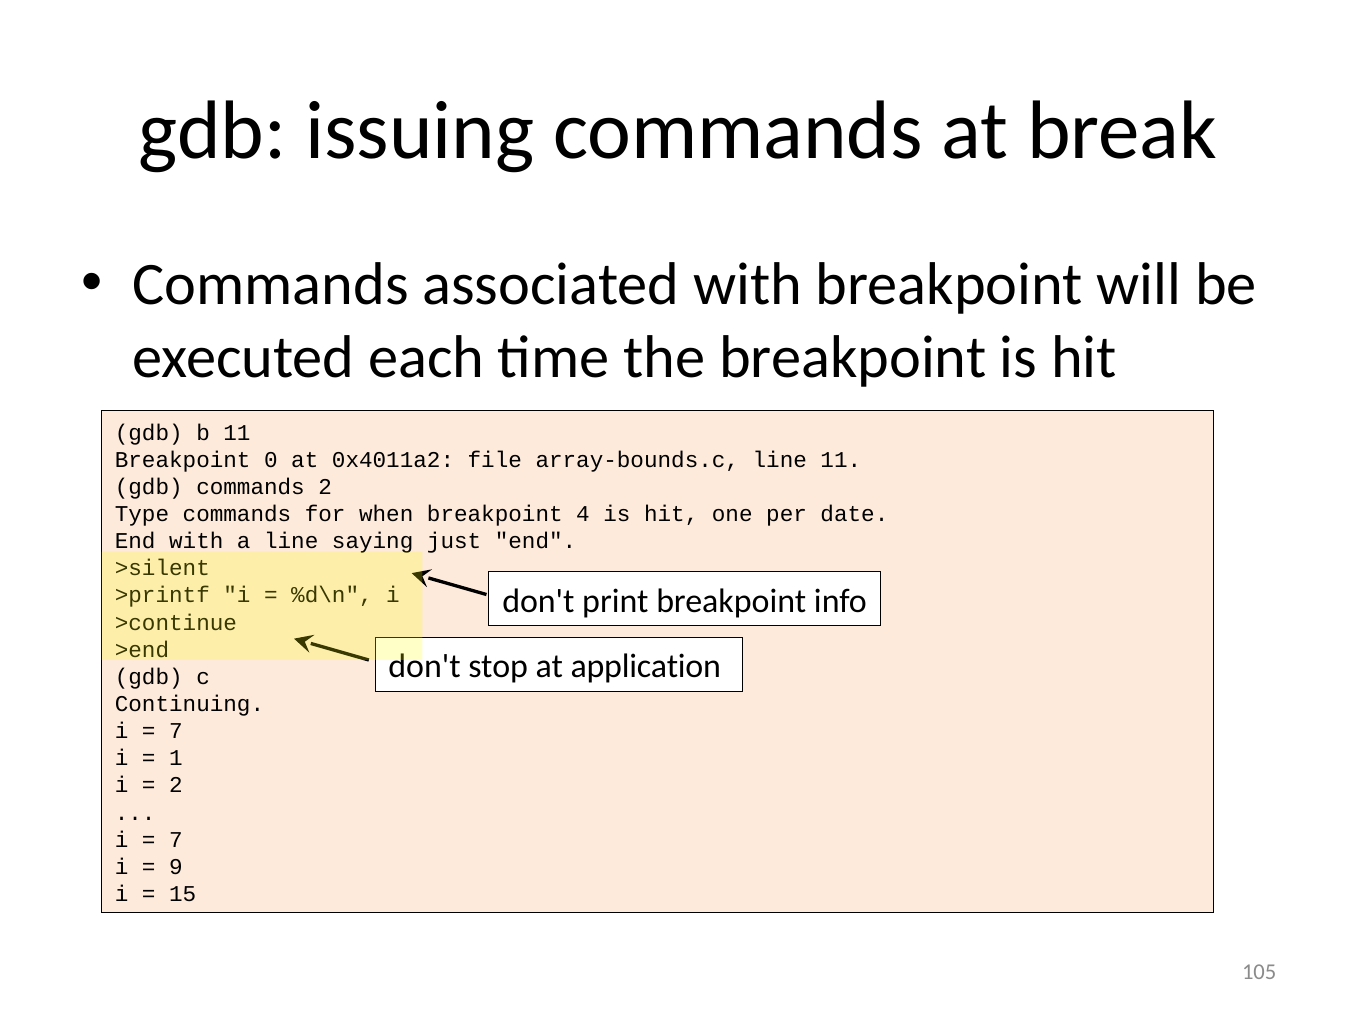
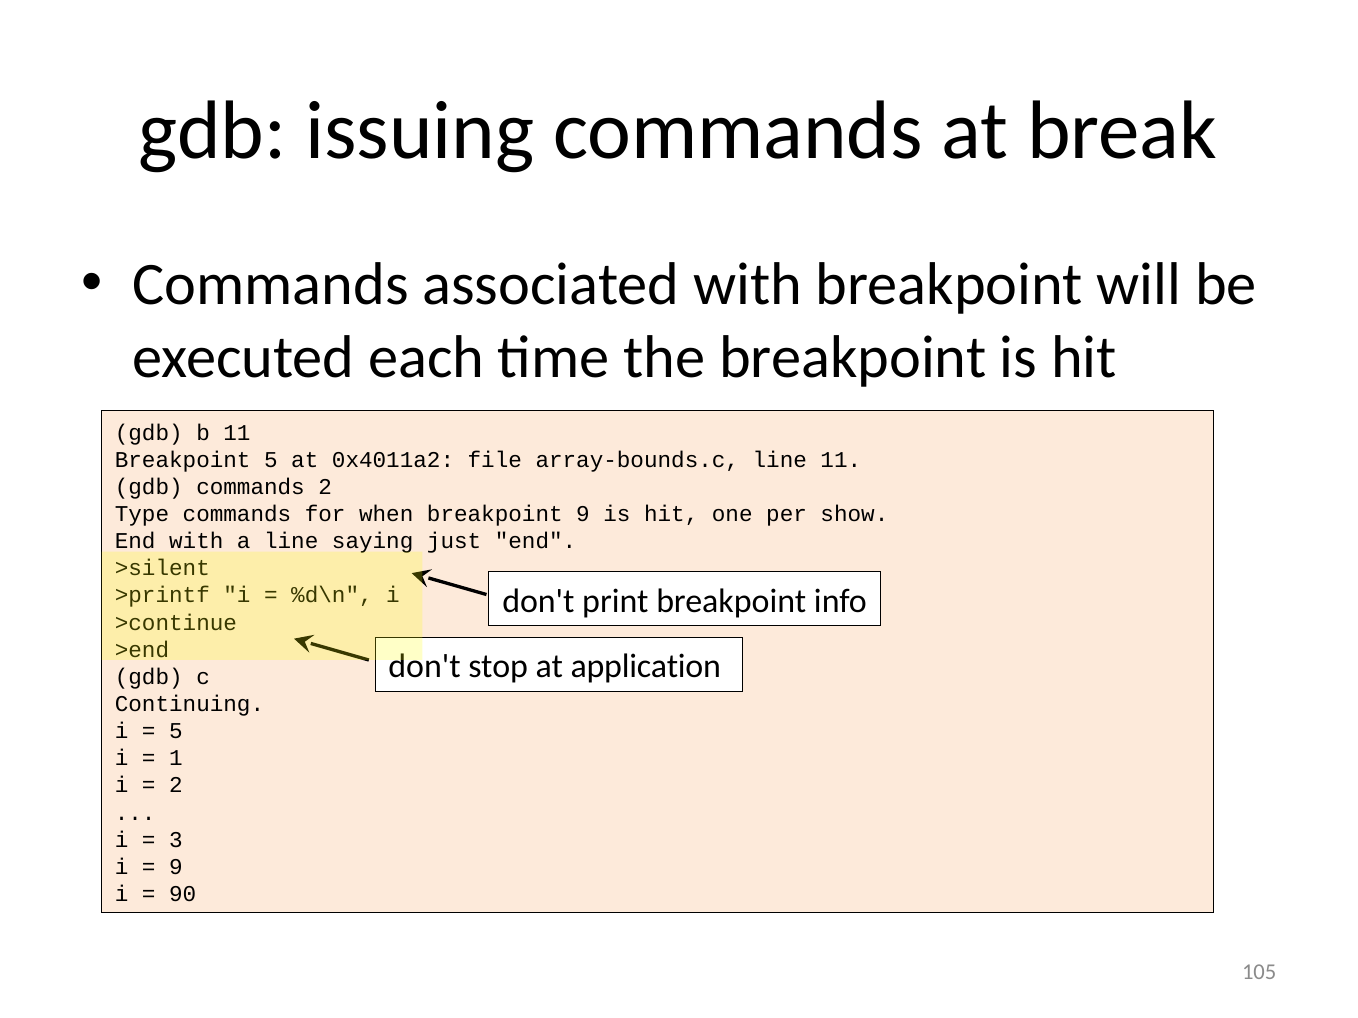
Breakpoint 0: 0 -> 5
breakpoint 4: 4 -> 9
date: date -> show
7 at (176, 732): 7 -> 5
7 at (176, 840): 7 -> 3
15: 15 -> 90
